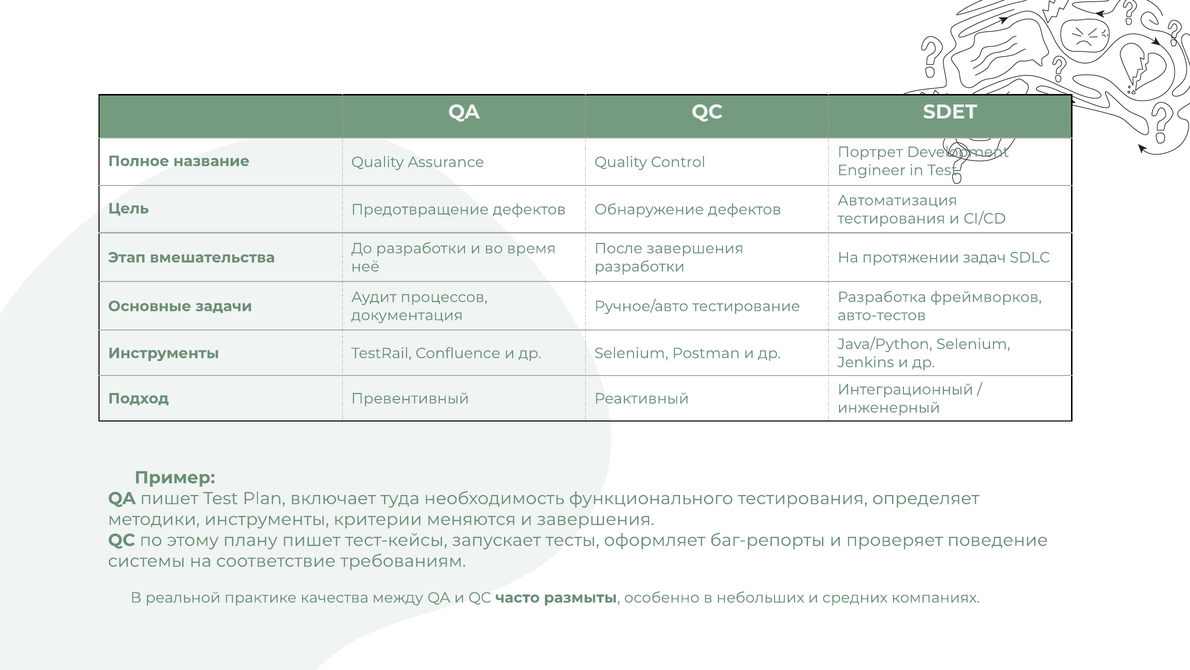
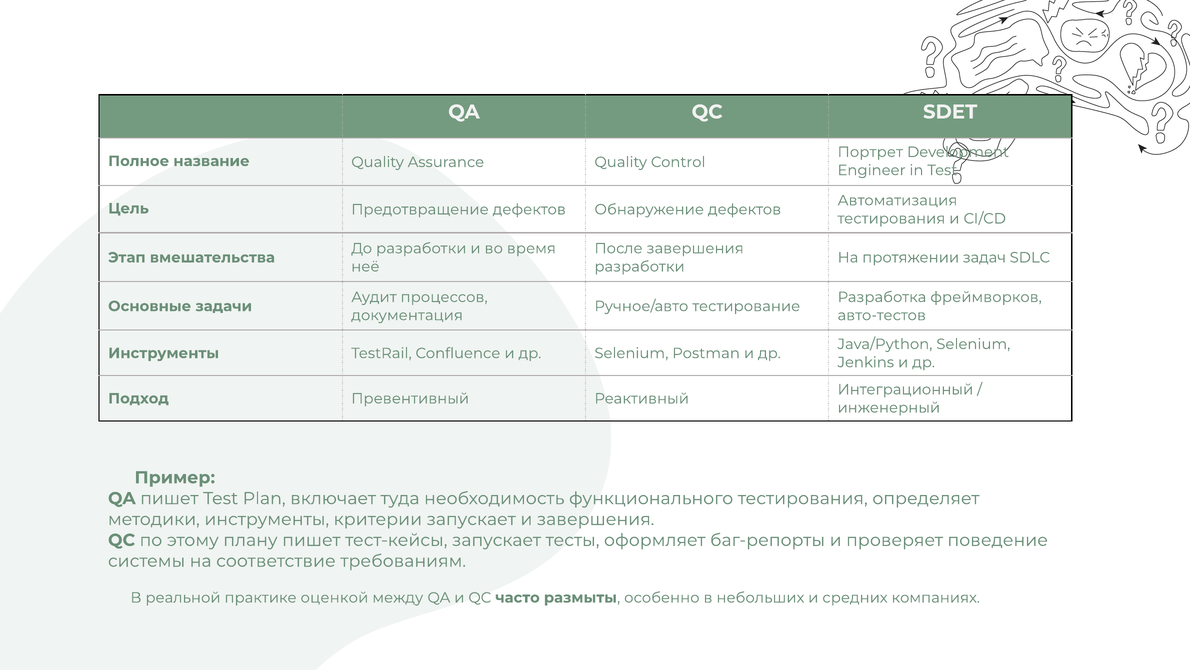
критерии меняются: меняются -> запускает
качества: качества -> оценкой
